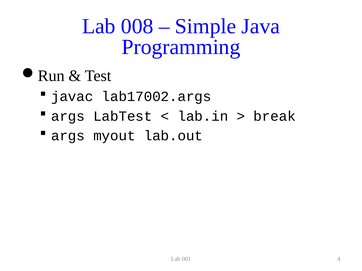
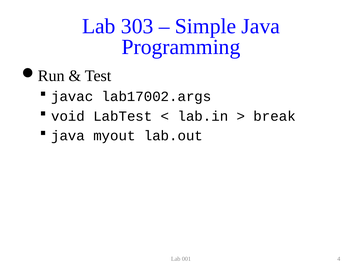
008: 008 -> 303
args at (68, 116): args -> void
args at (68, 136): args -> java
